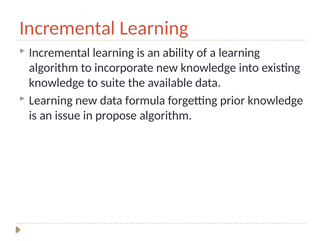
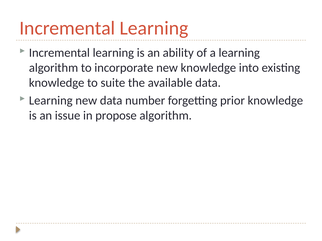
formula: formula -> number
